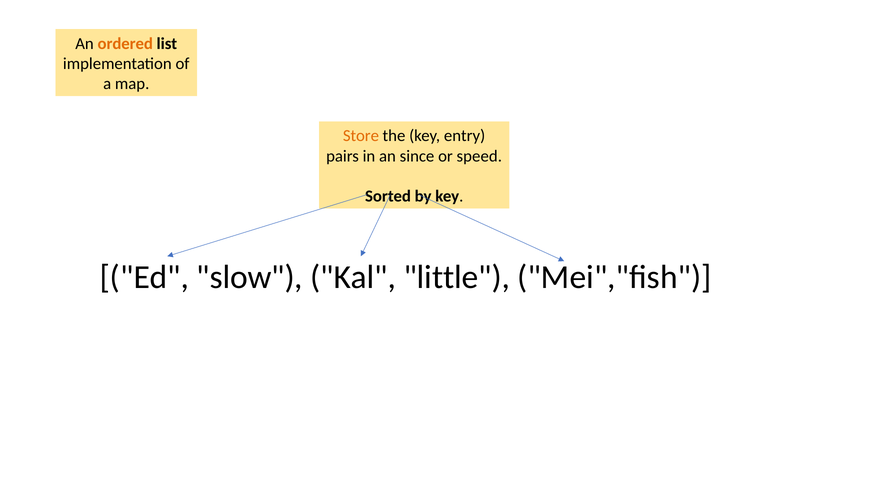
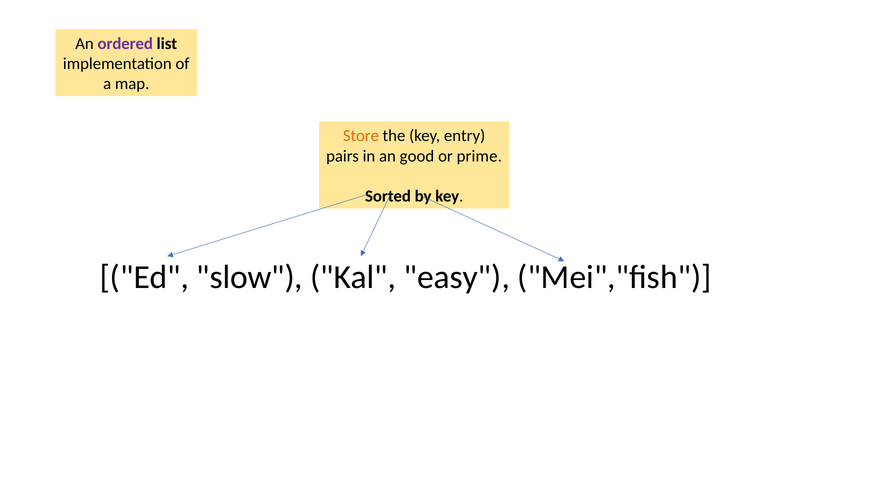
ordered colour: orange -> purple
since: since -> good
speed: speed -> prime
little: little -> easy
